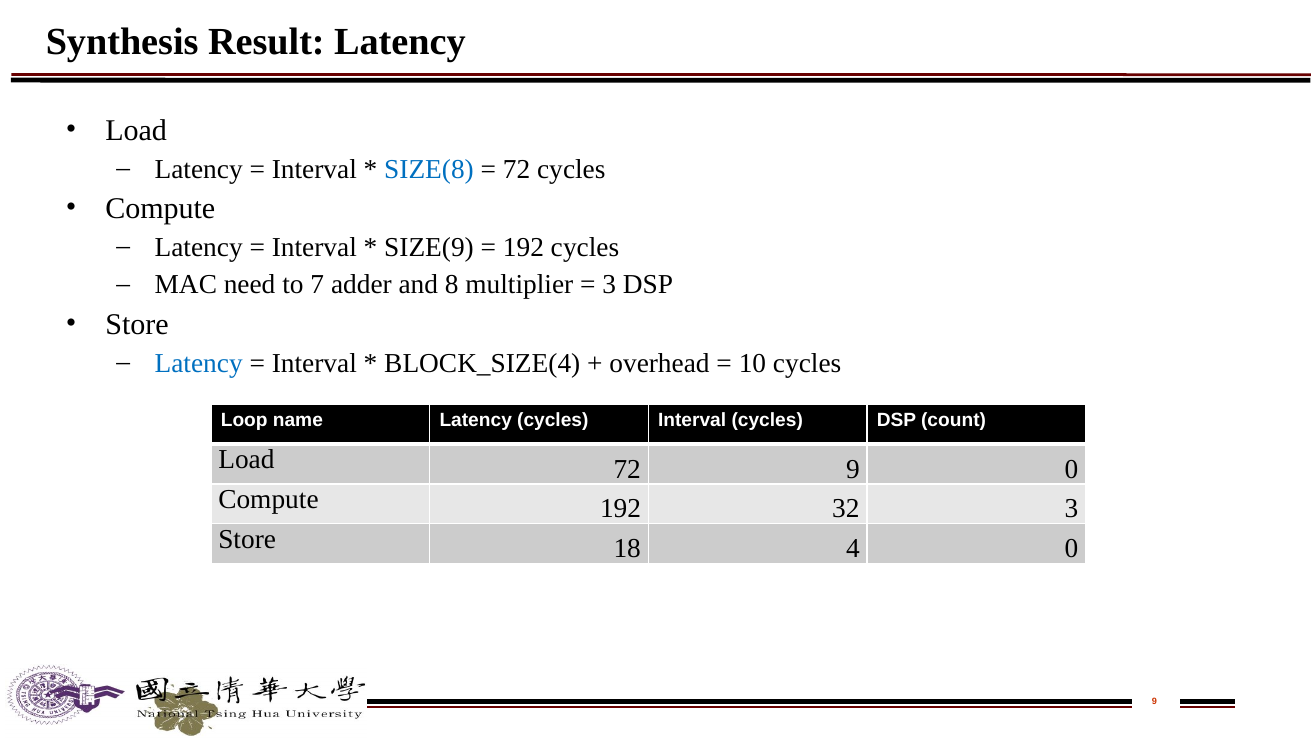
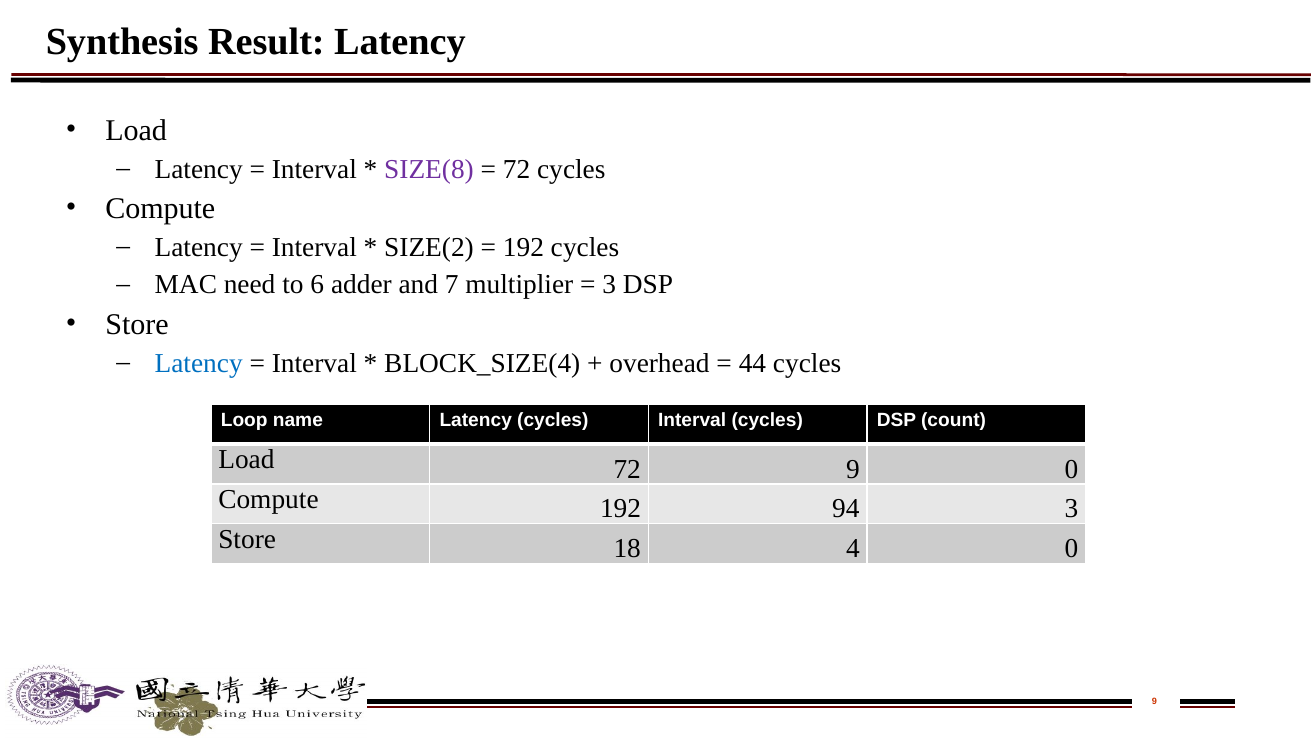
SIZE(8 colour: blue -> purple
SIZE(9: SIZE(9 -> SIZE(2
7: 7 -> 6
8: 8 -> 7
10: 10 -> 44
32: 32 -> 94
